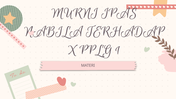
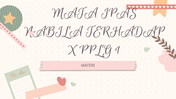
MURNI: MURNI -> MATA
